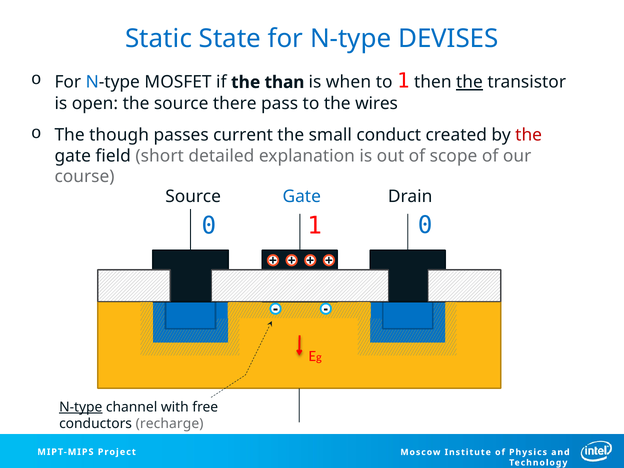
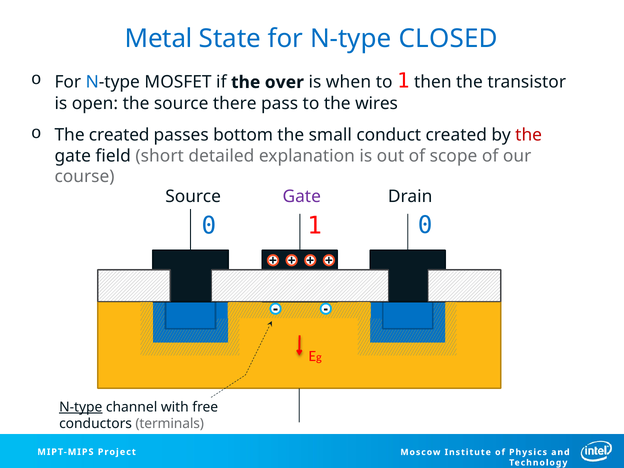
Static: Static -> Metal
DEVISES: DEVISES -> CLOSED
than: than -> over
the at (469, 82) underline: present -> none
The though: though -> created
current: current -> bottom
Gate at (302, 197) colour: blue -> purple
recharge: recharge -> terminals
